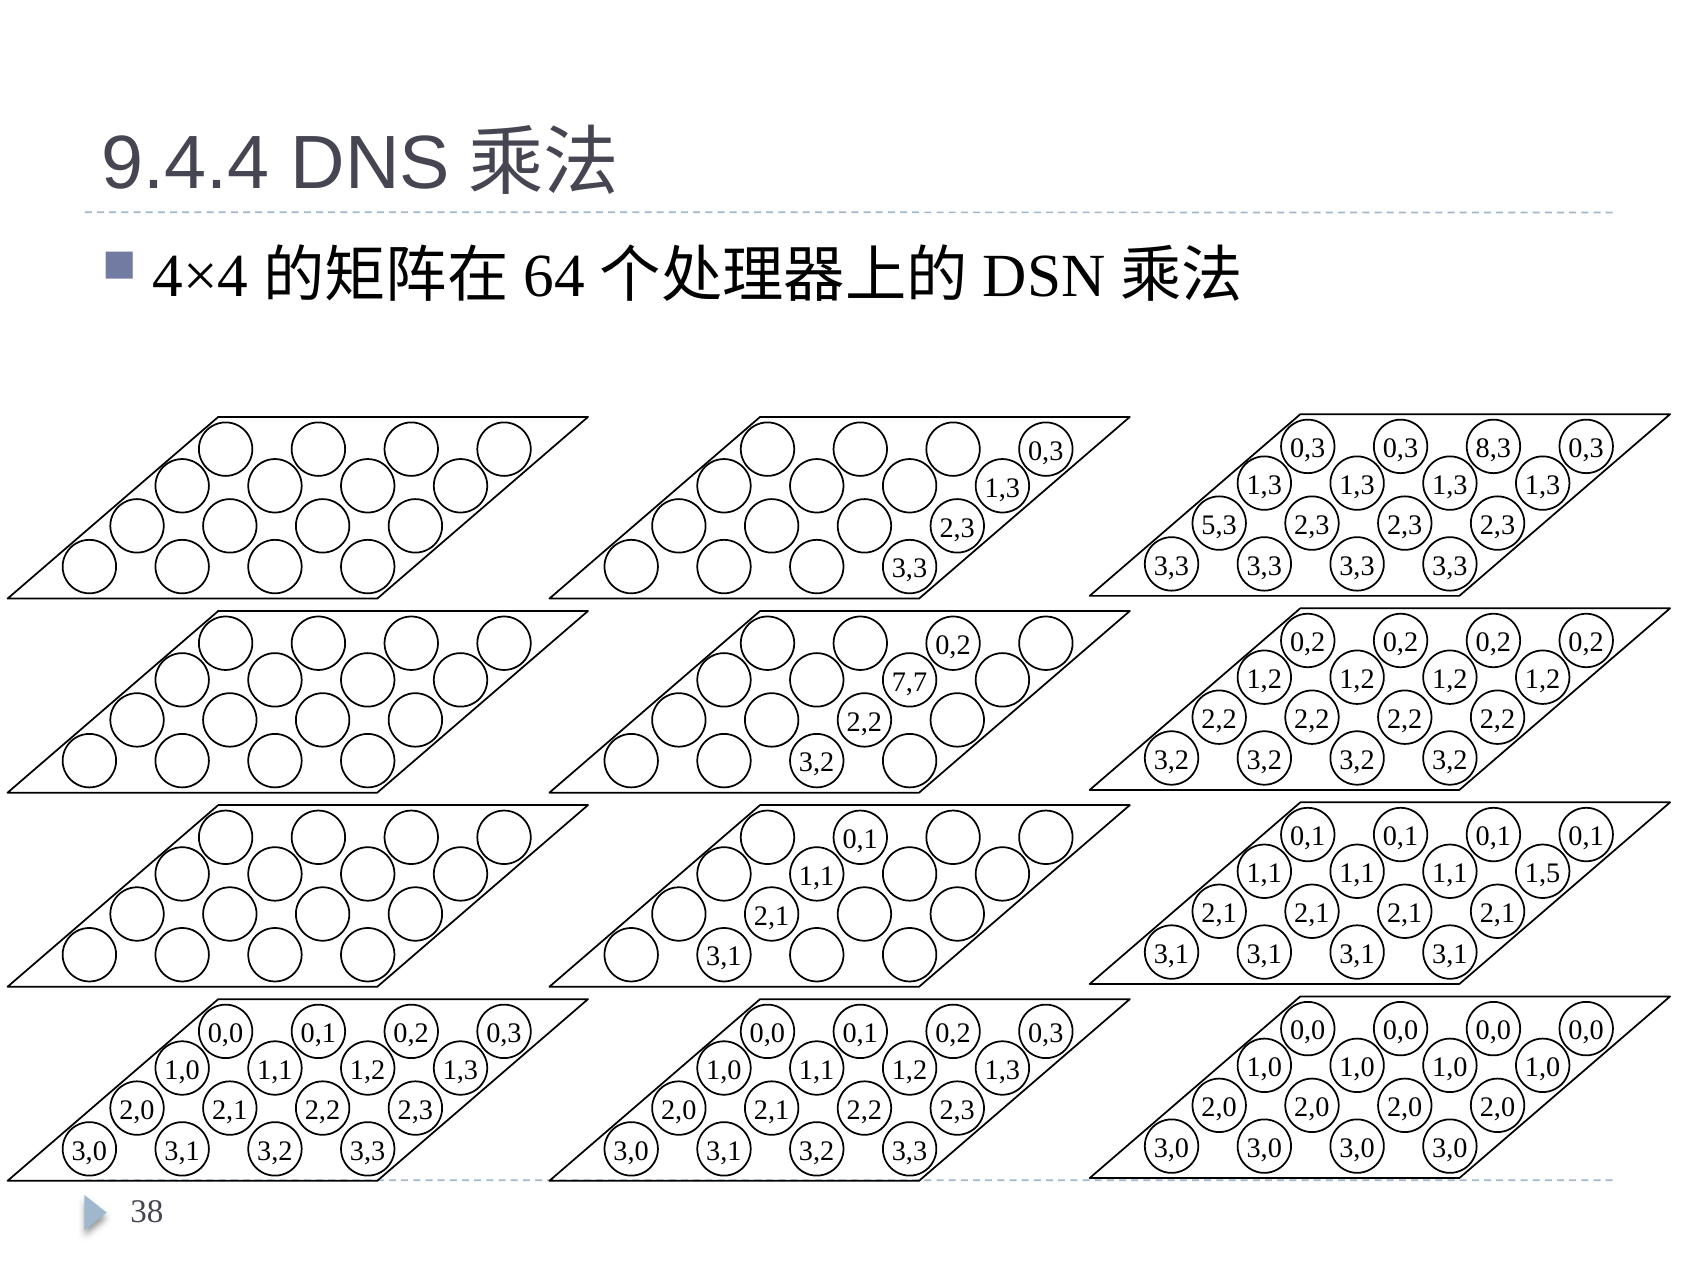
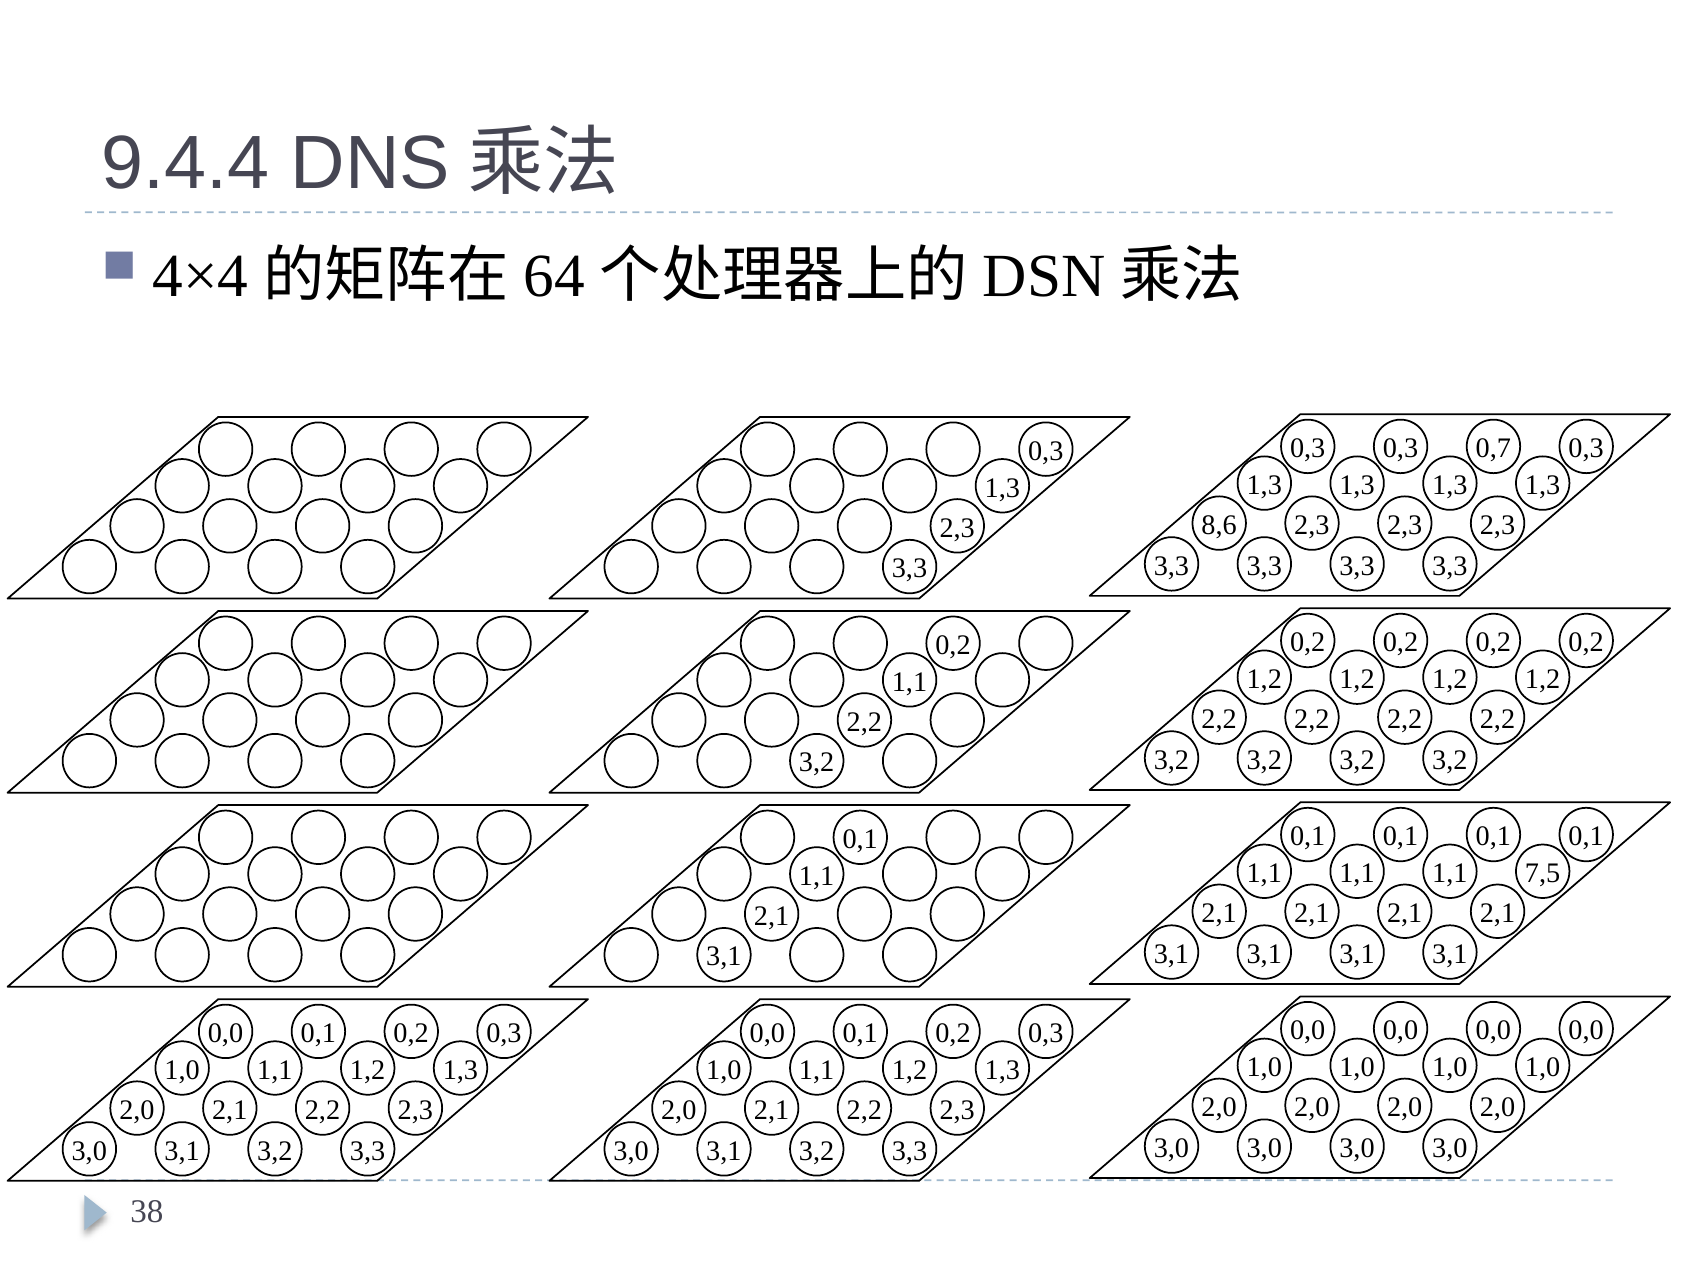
8,3: 8,3 -> 0,7
5,3: 5,3 -> 8,6
7,7 at (910, 681): 7,7 -> 1,1
1,5: 1,5 -> 7,5
